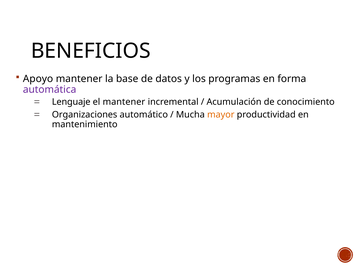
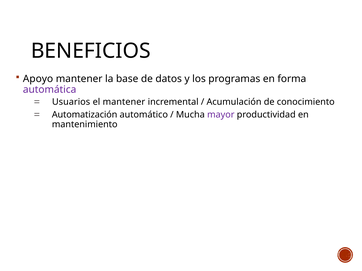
Lenguaje: Lenguaje -> Usuarios
Organizaciones: Organizaciones -> Automatización
mayor colour: orange -> purple
